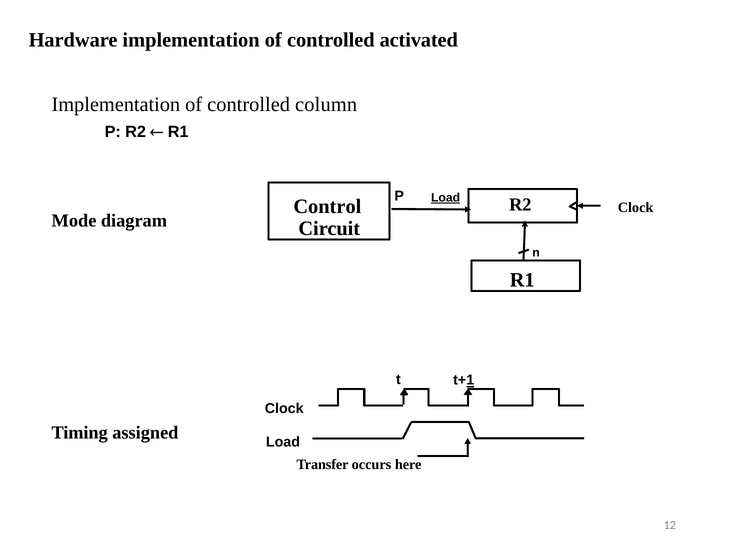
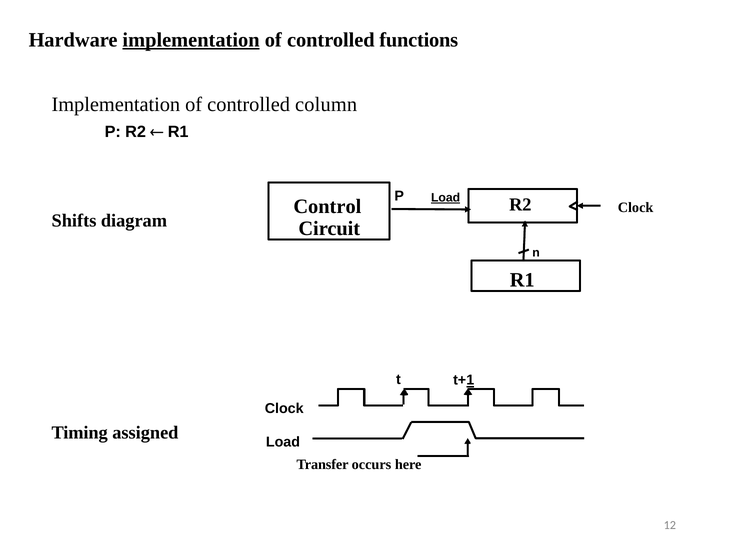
implementation at (191, 40) underline: none -> present
activated: activated -> functions
Mode: Mode -> Shifts
